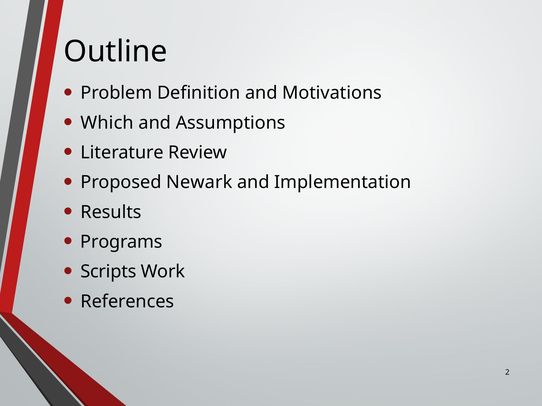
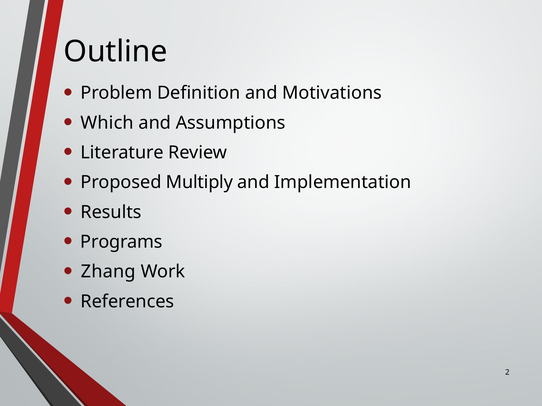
Newark: Newark -> Multiply
Scripts: Scripts -> Zhang
